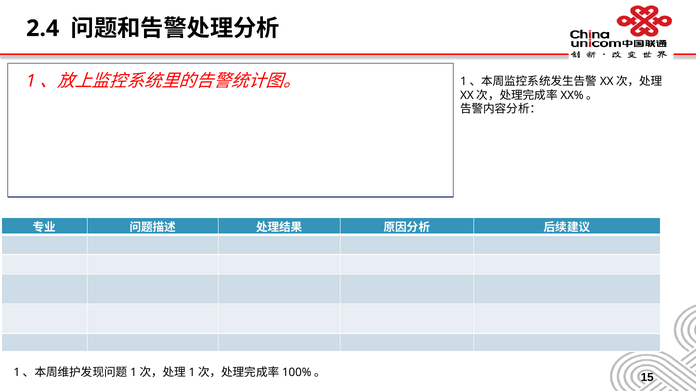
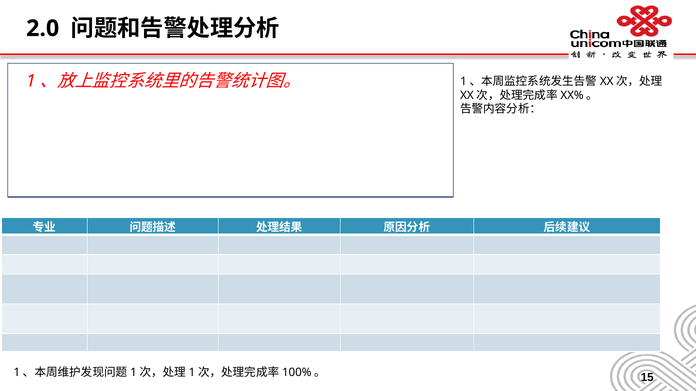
2.4: 2.4 -> 2.0
